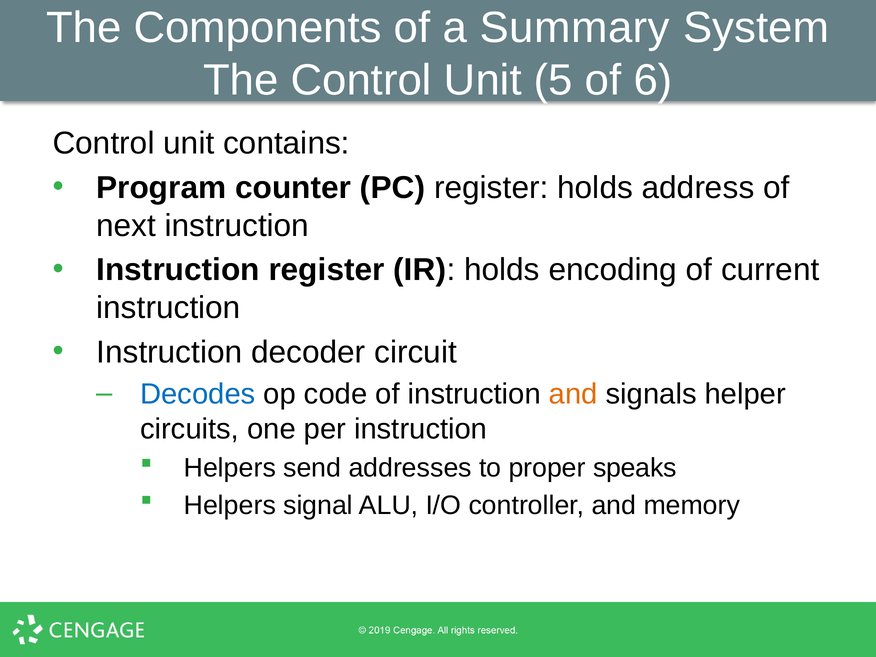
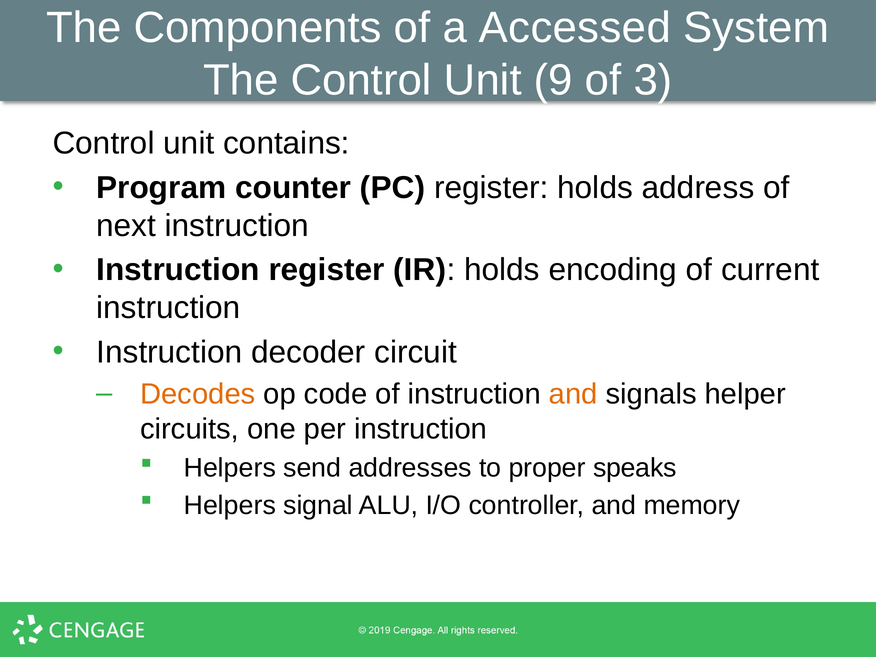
Summary: Summary -> Accessed
5: 5 -> 9
6: 6 -> 3
Decodes colour: blue -> orange
